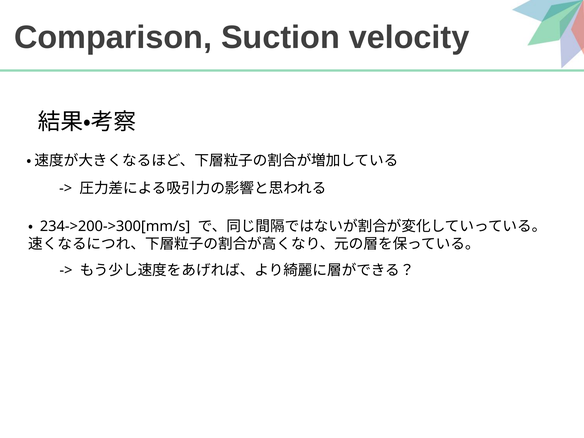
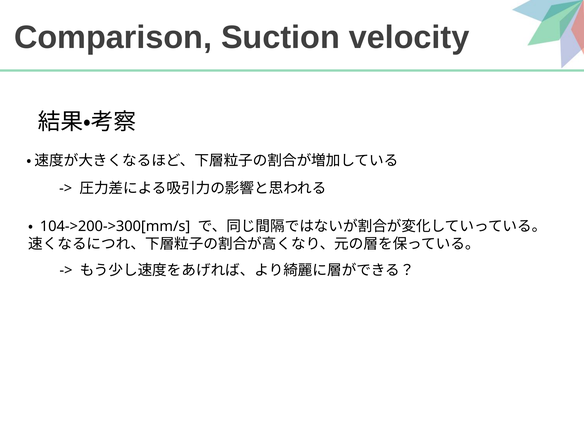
234->200->300[mm/s: 234->200->300[mm/s -> 104->200->300[mm/s
